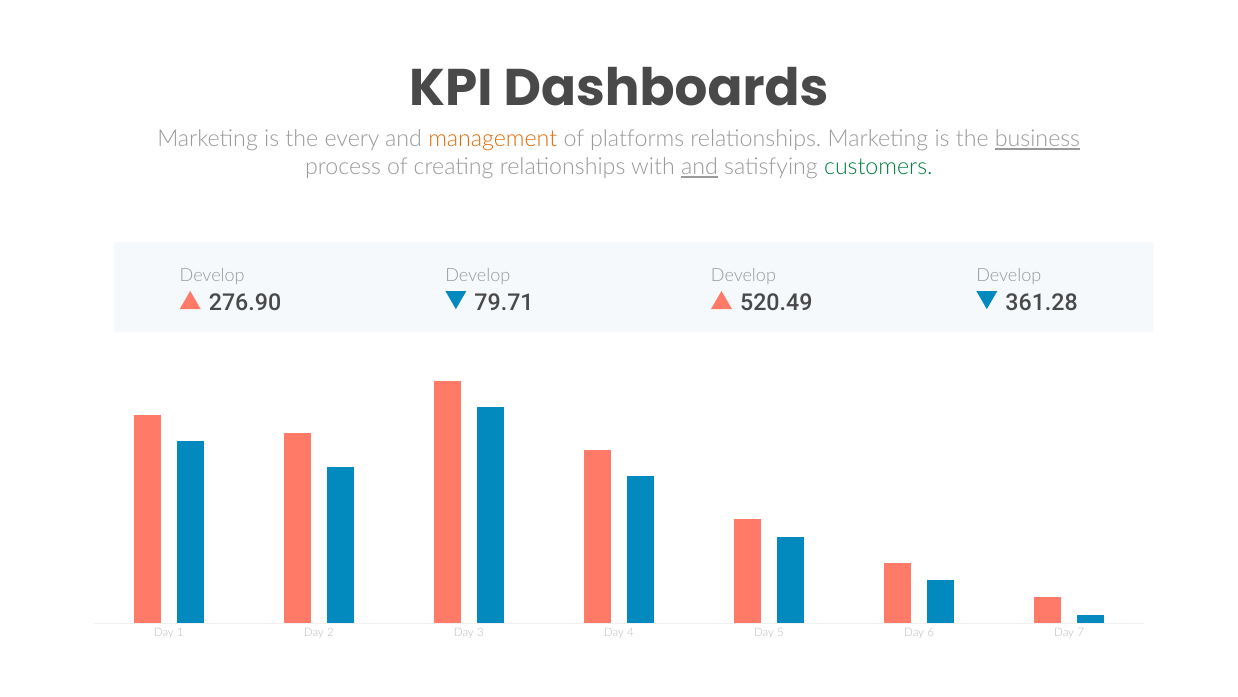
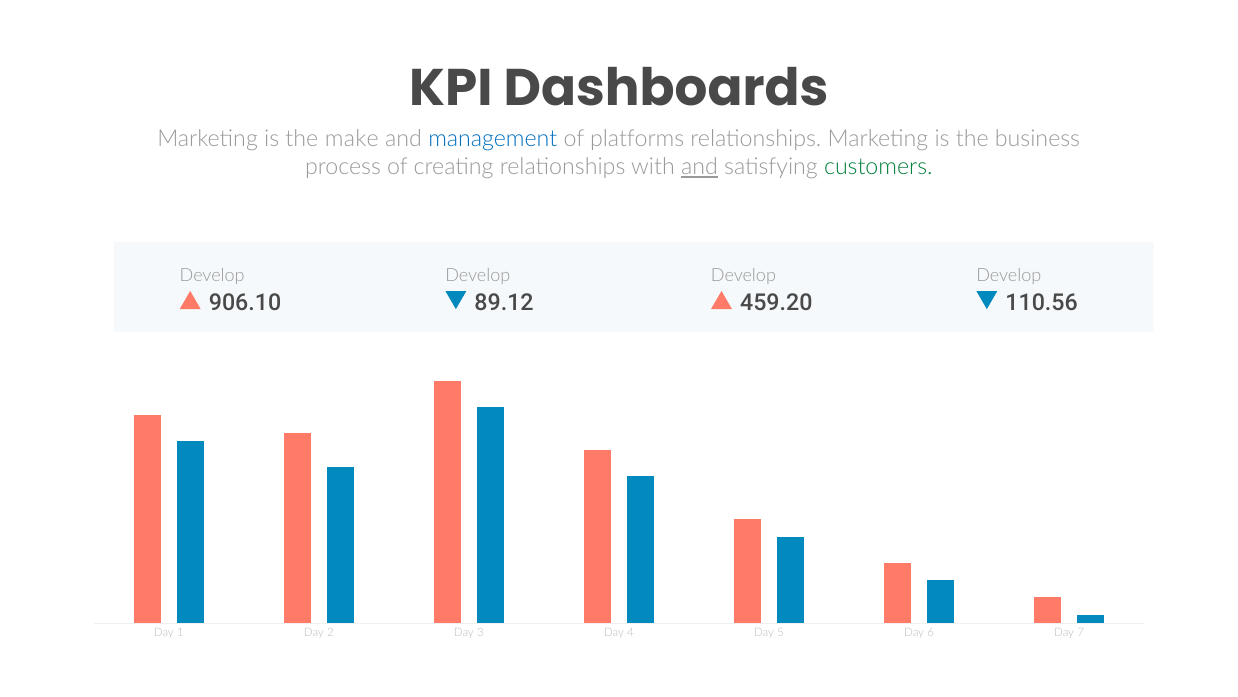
every: every -> make
management colour: orange -> blue
business underline: present -> none
276.90: 276.90 -> 906.10
79.71: 79.71 -> 89.12
520.49: 520.49 -> 459.20
361.28: 361.28 -> 110.56
